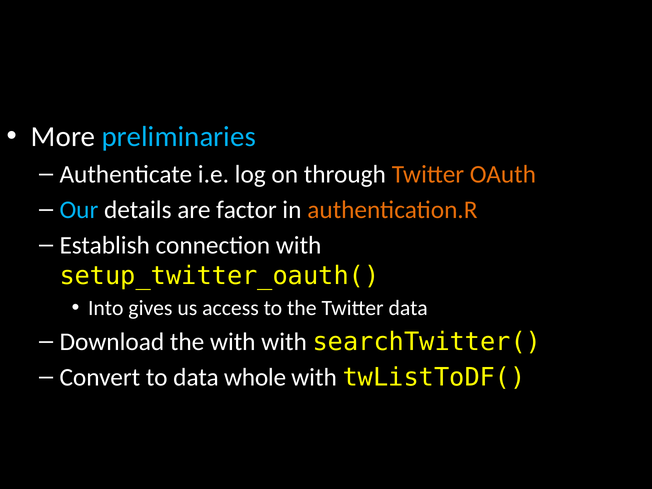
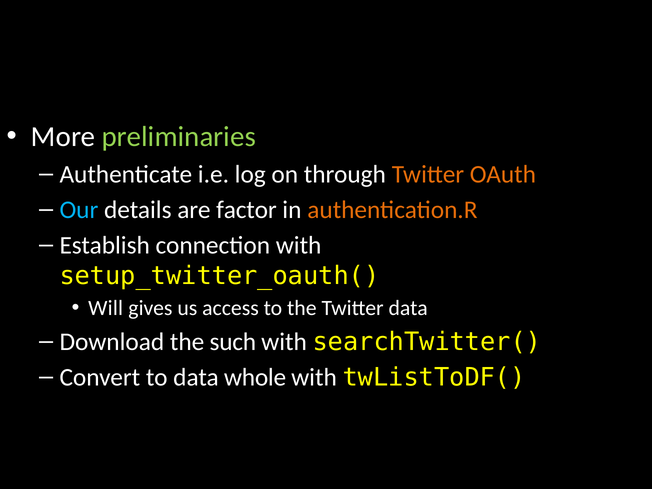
preliminaries colour: light blue -> light green
Into: Into -> Will
the with: with -> such
